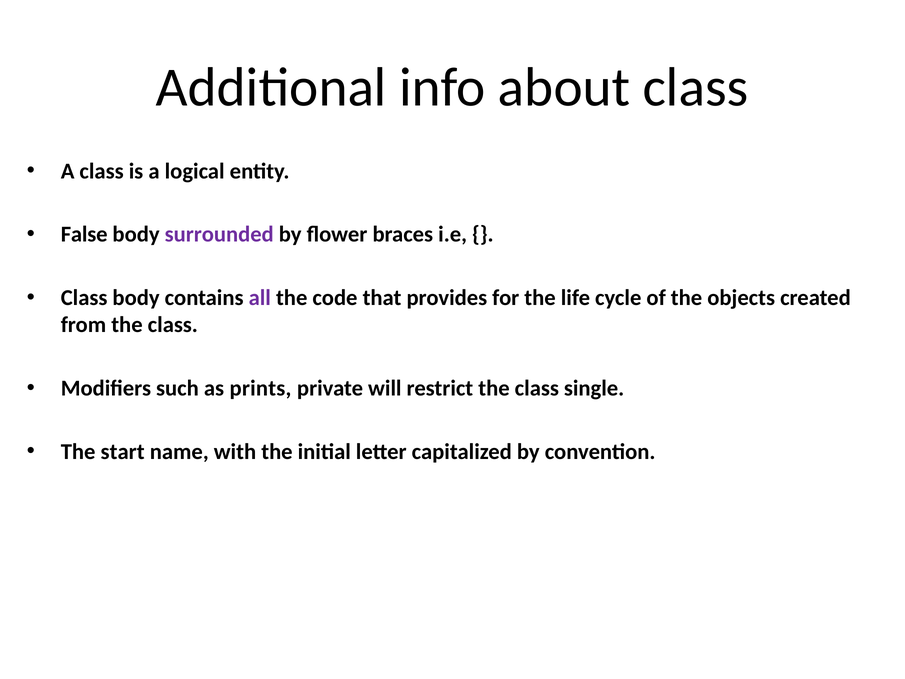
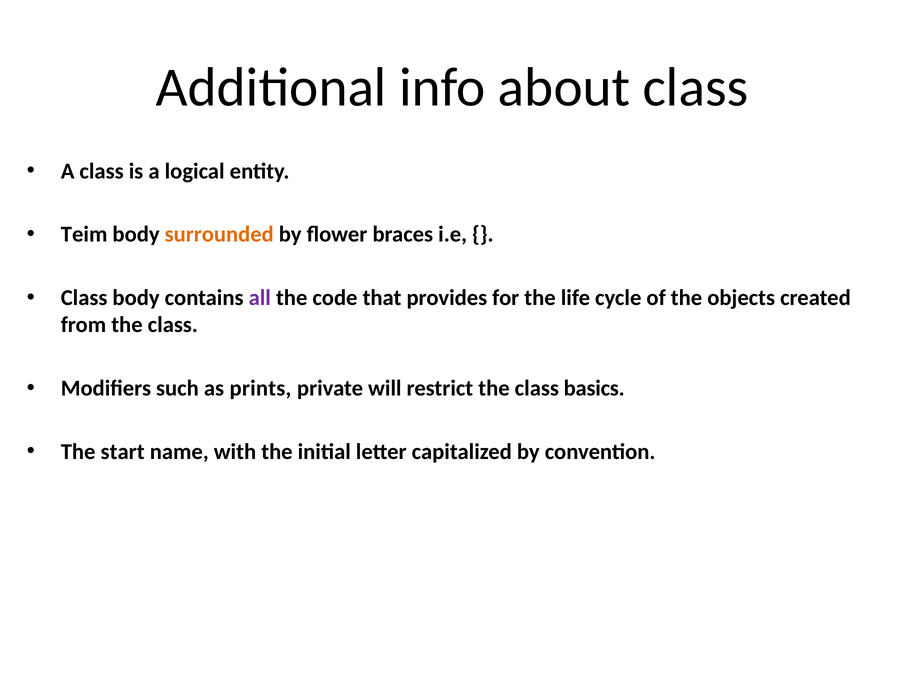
False: False -> Teim
surrounded colour: purple -> orange
single: single -> basics
